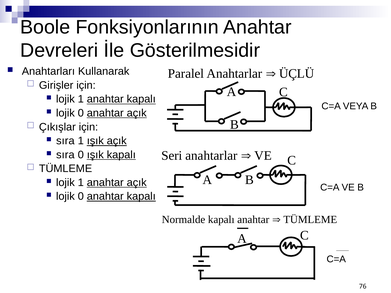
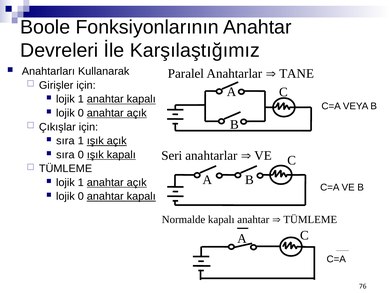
Gösterilmesidir: Gösterilmesidir -> Karşılaştığımız
ÜÇLÜ: ÜÇLÜ -> TANE
